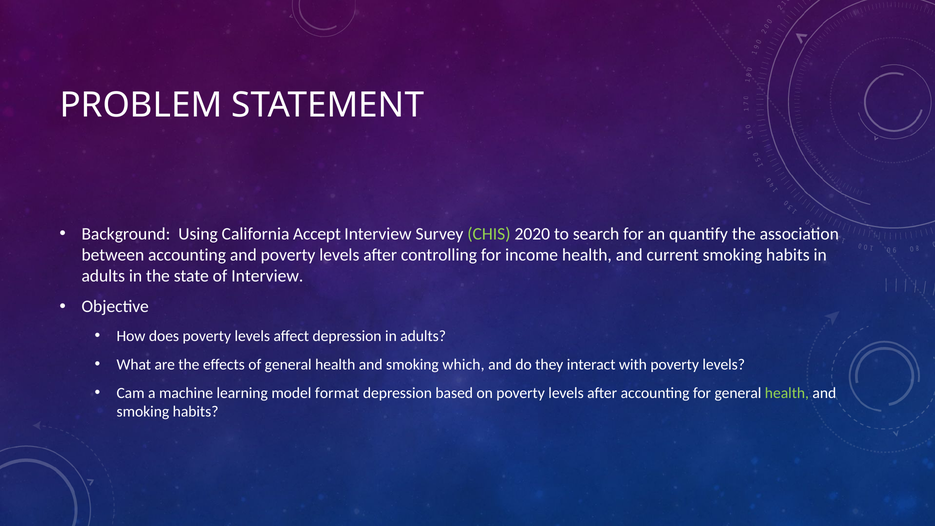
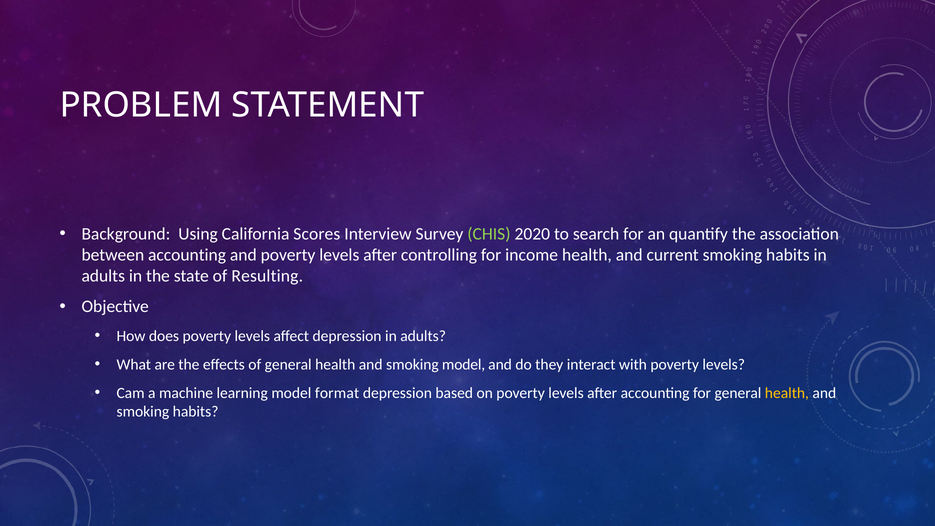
Accept: Accept -> Scores
of Interview: Interview -> Resulting
smoking which: which -> model
health at (787, 393) colour: light green -> yellow
